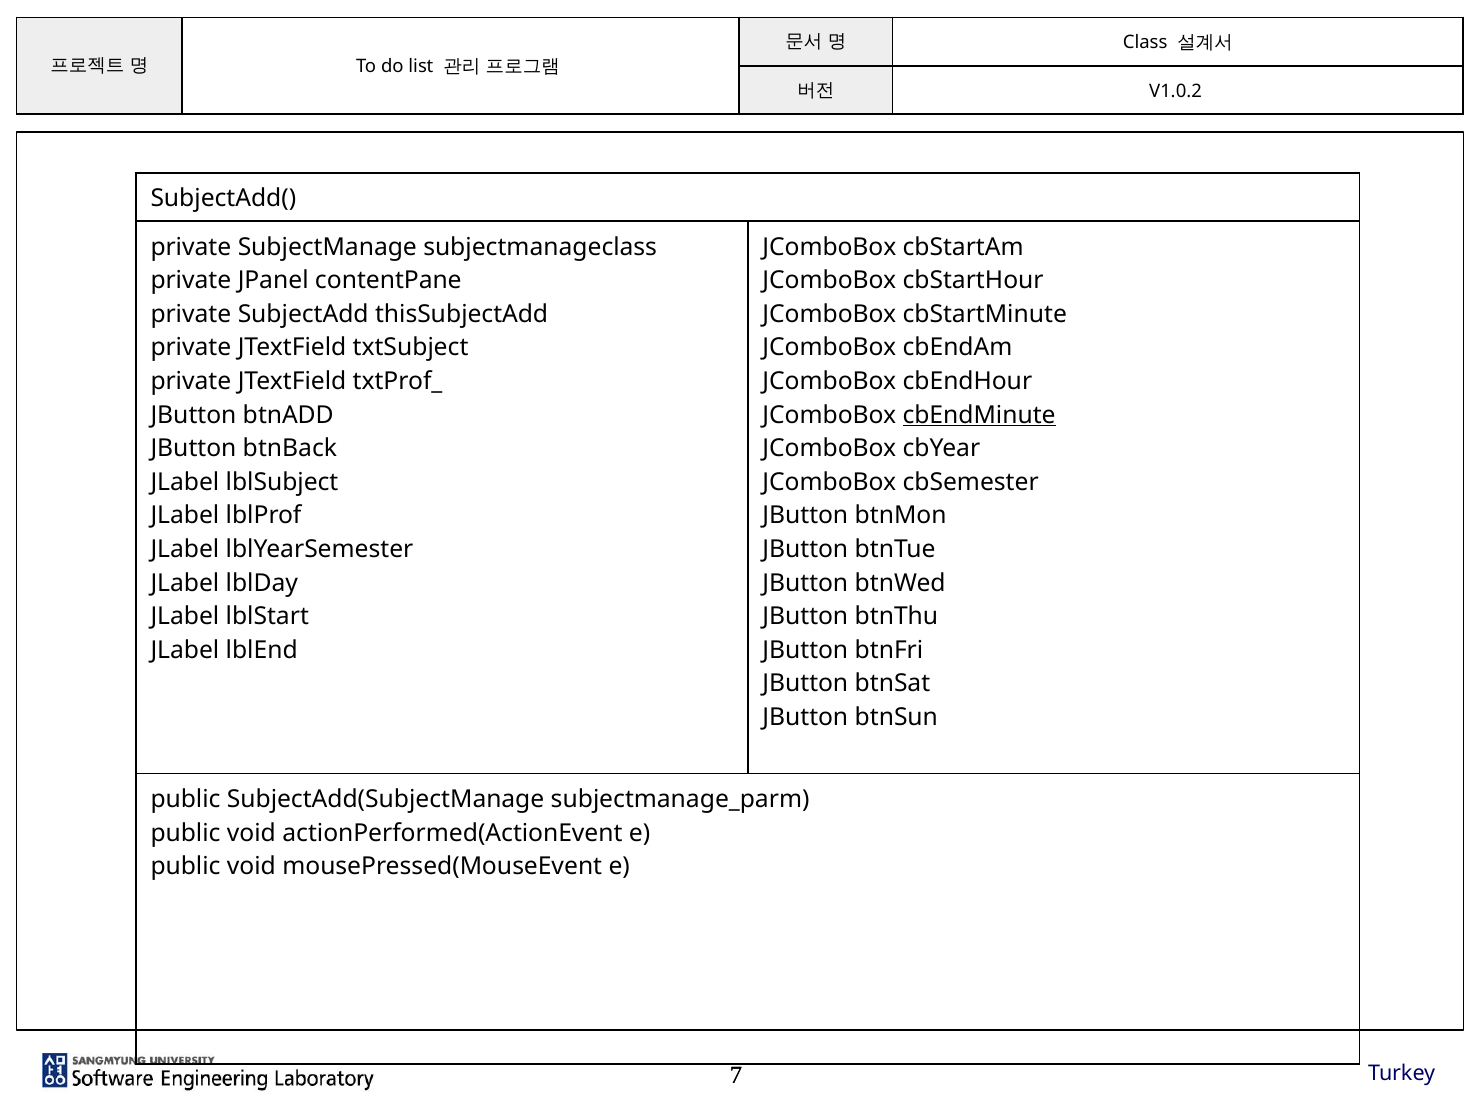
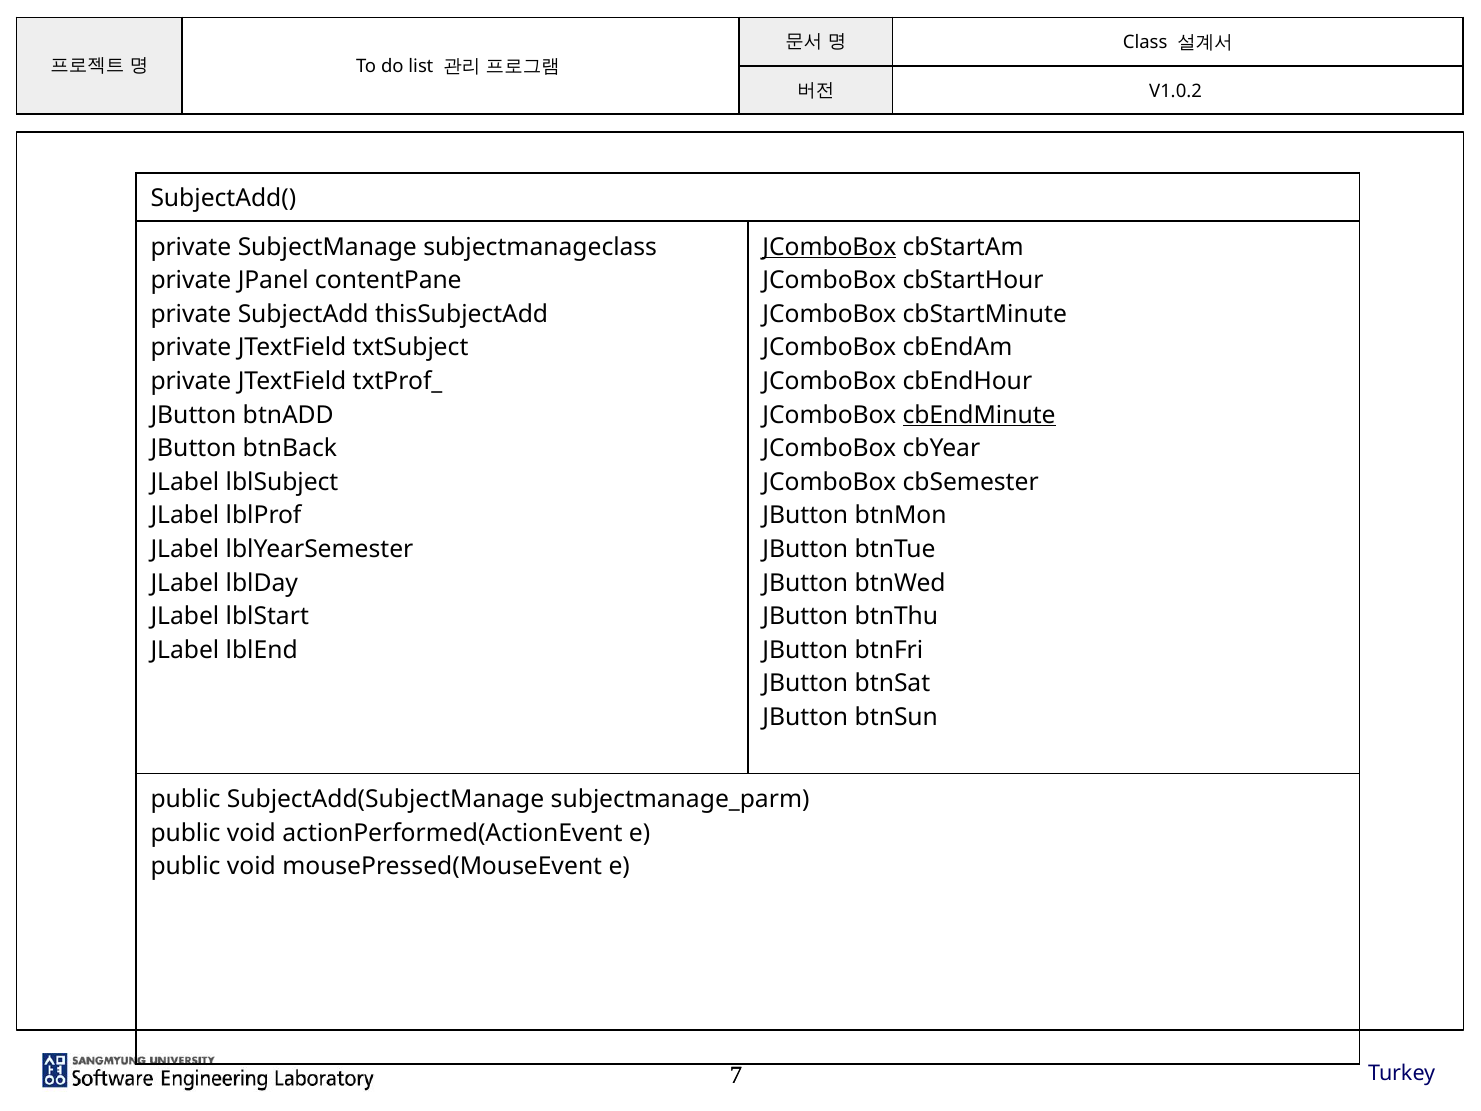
JComboBox at (829, 247) underline: none -> present
